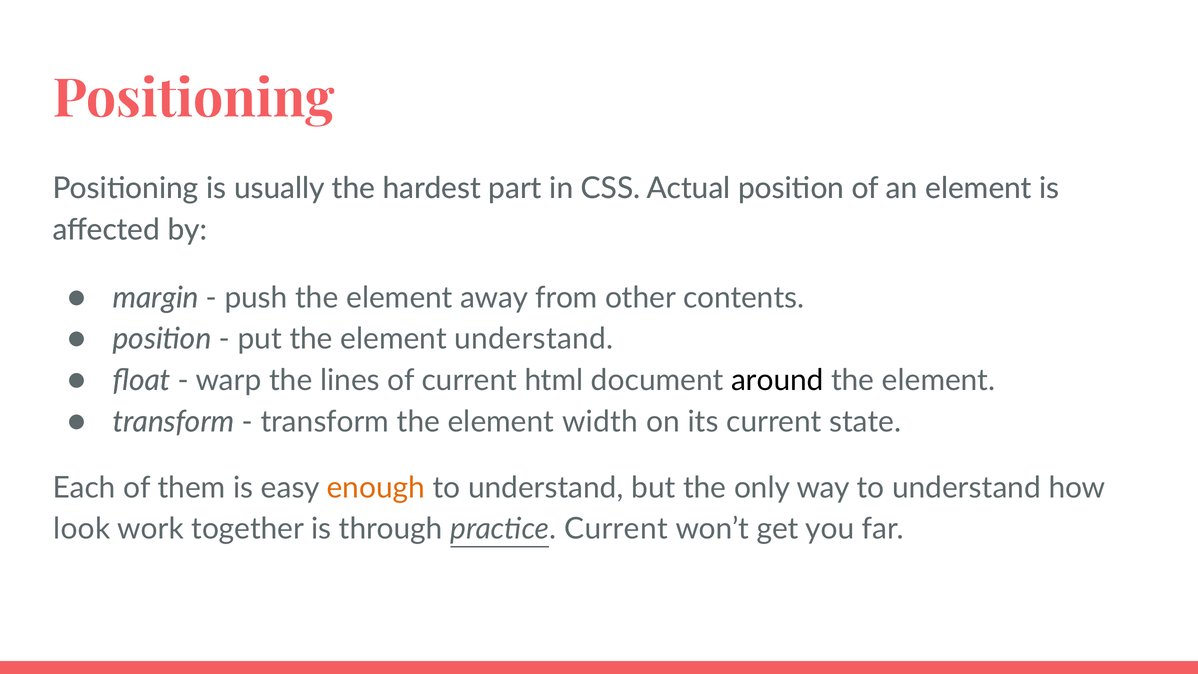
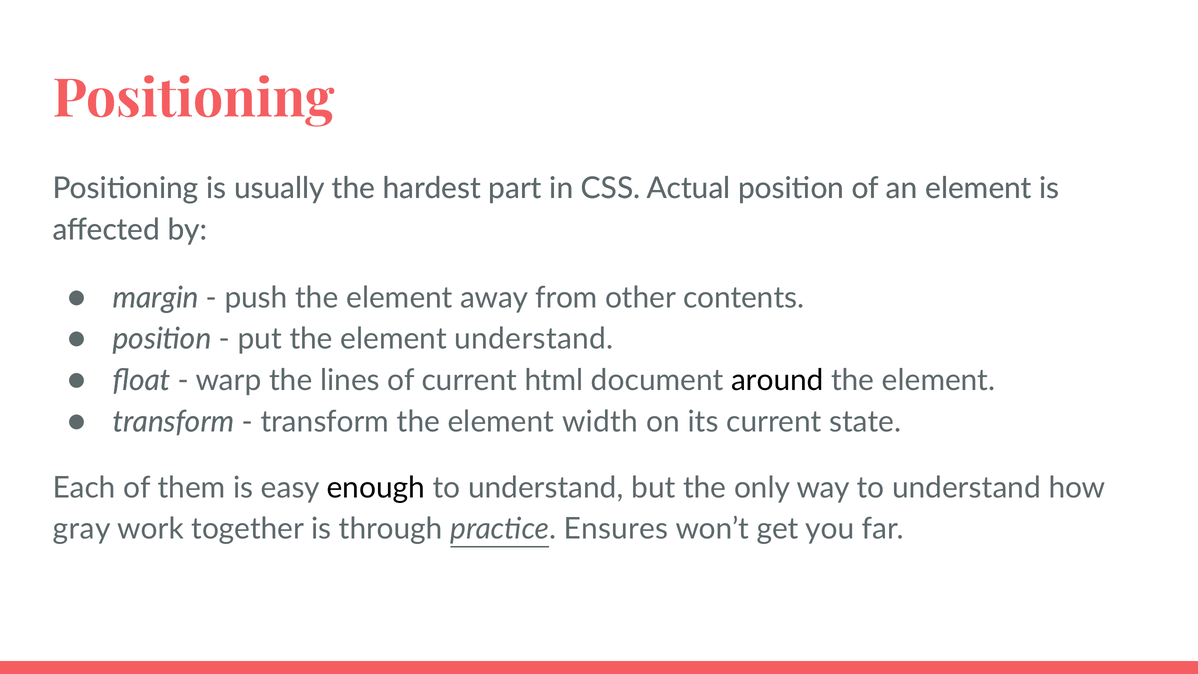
enough colour: orange -> black
look: look -> gray
practice Current: Current -> Ensures
